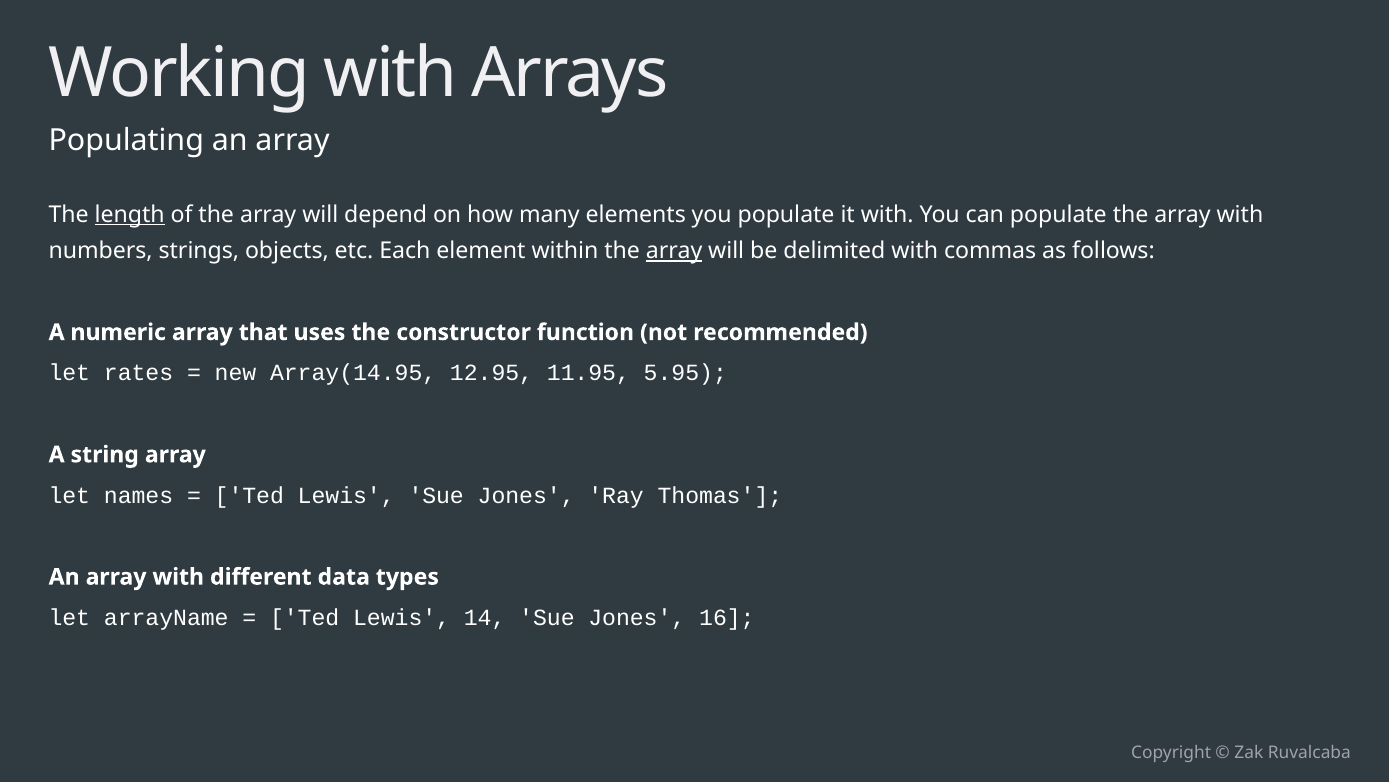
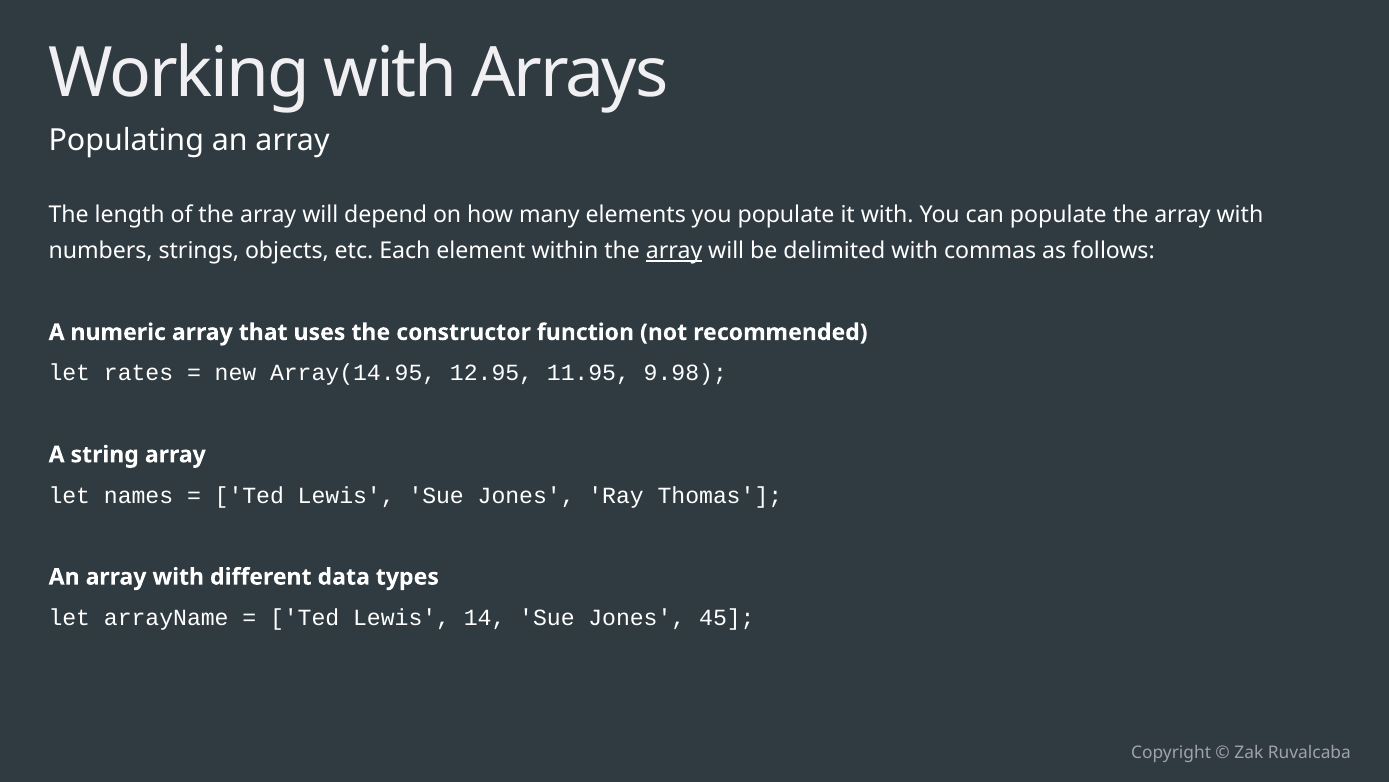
length underline: present -> none
5.95: 5.95 -> 9.98
16: 16 -> 45
